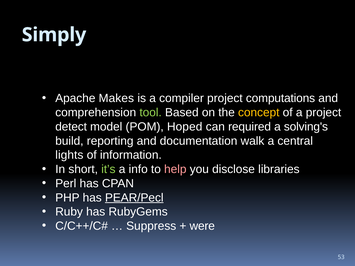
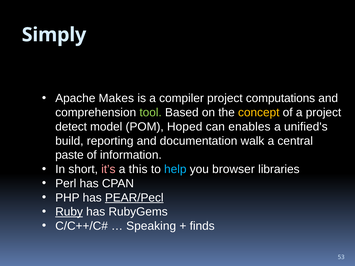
required: required -> enables
solving's: solving's -> unified's
lights: lights -> paste
it’s colour: light green -> pink
info: info -> this
help colour: pink -> light blue
disclose: disclose -> browser
Ruby underline: none -> present
Suppress: Suppress -> Speaking
were: were -> finds
